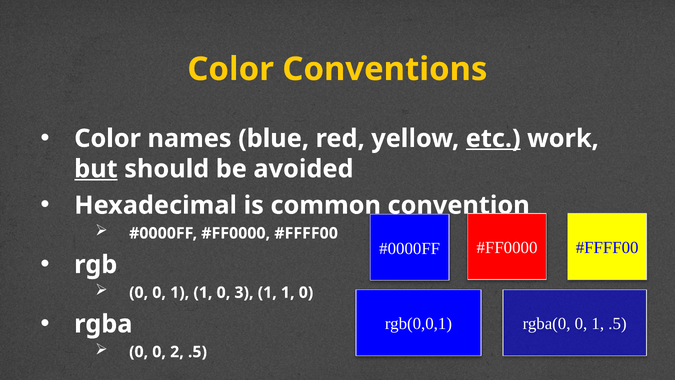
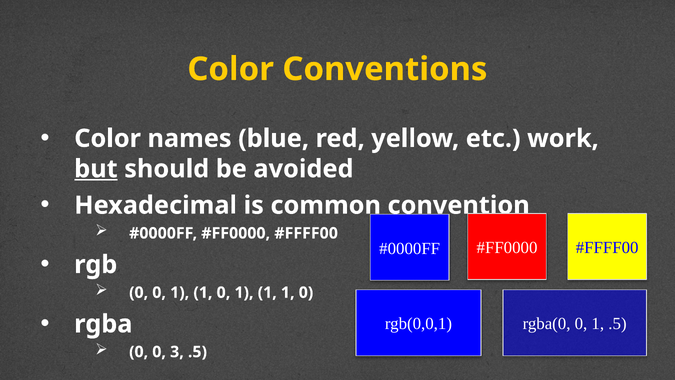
etc underline: present -> none
1 0 3: 3 -> 1
2: 2 -> 3
